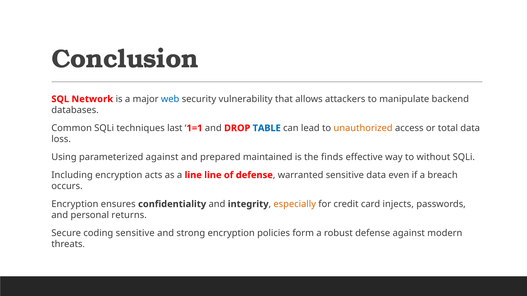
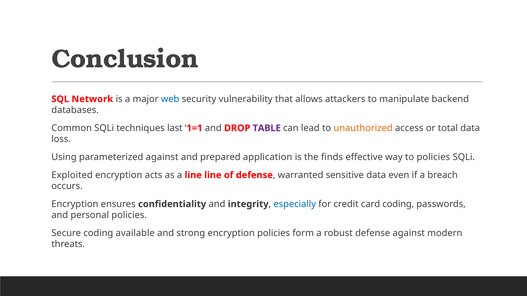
TABLE colour: blue -> purple
maintained: maintained -> application
to without: without -> policies
Including: Including -> Exploited
especially colour: orange -> blue
card injects: injects -> coding
personal returns: returns -> policies
coding sensitive: sensitive -> available
